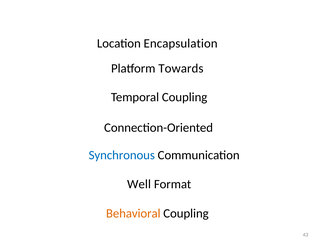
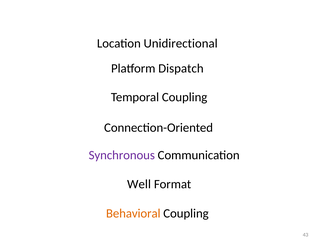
Encapsulation: Encapsulation -> Unidirectional
Towards: Towards -> Dispatch
Synchronous colour: blue -> purple
